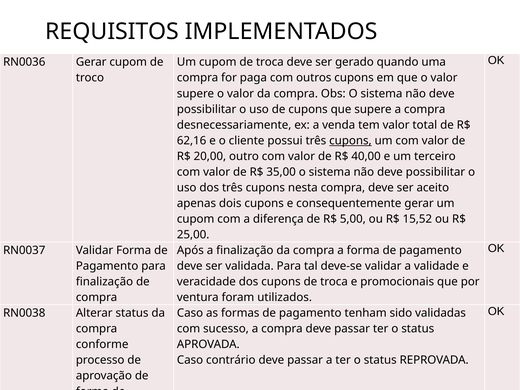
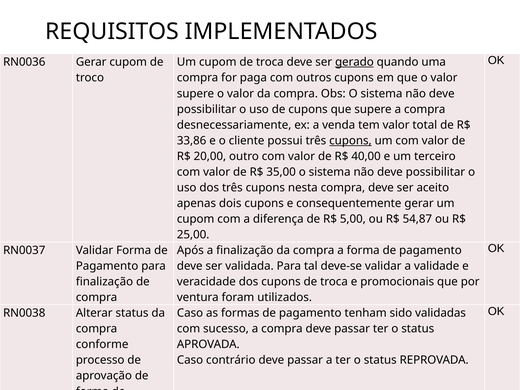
gerado underline: none -> present
62,16: 62,16 -> 33,86
15,52: 15,52 -> 54,87
